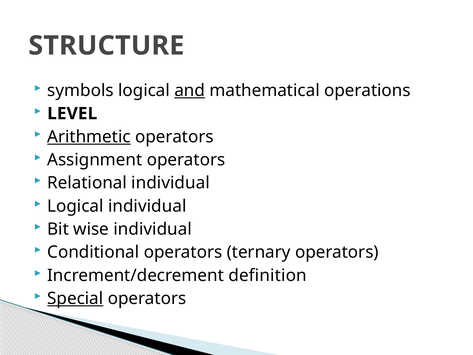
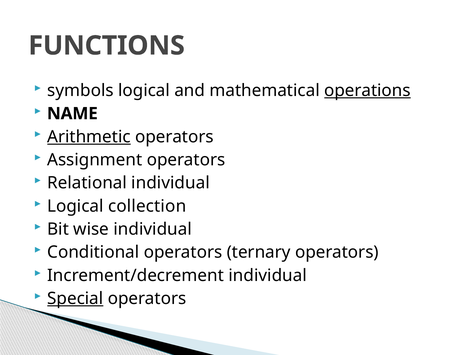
STRUCTURE: STRUCTURE -> FUNCTIONS
and underline: present -> none
operations underline: none -> present
LEVEL: LEVEL -> NAME
Logical individual: individual -> collection
Increment/decrement definition: definition -> individual
